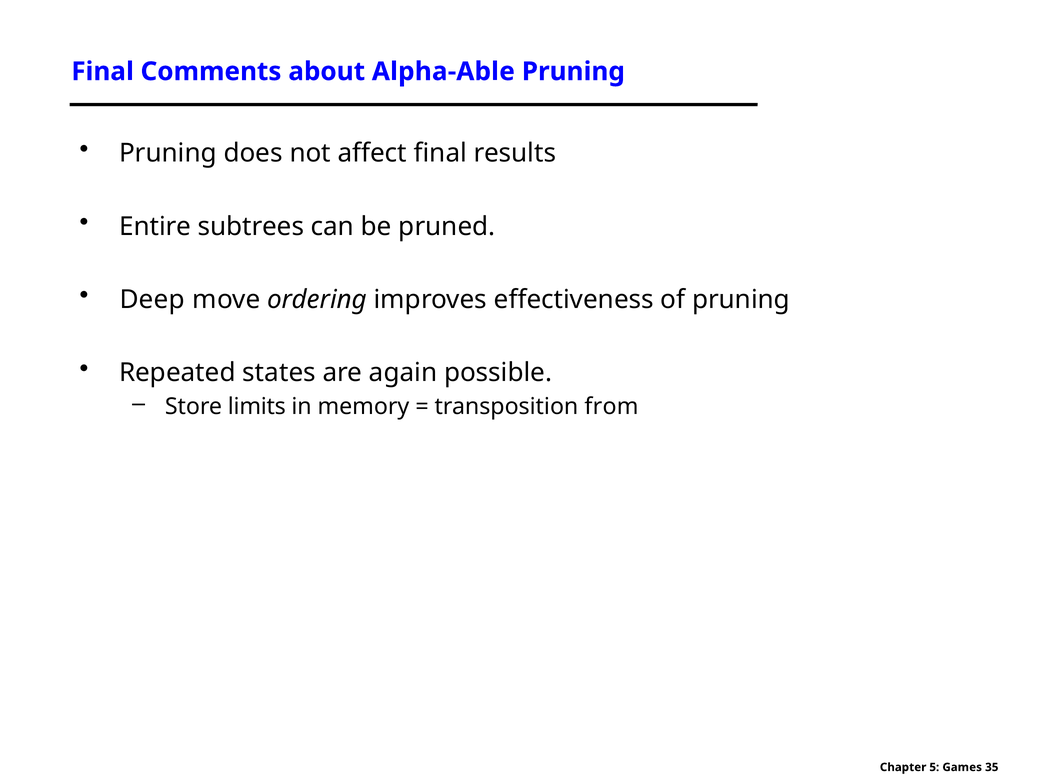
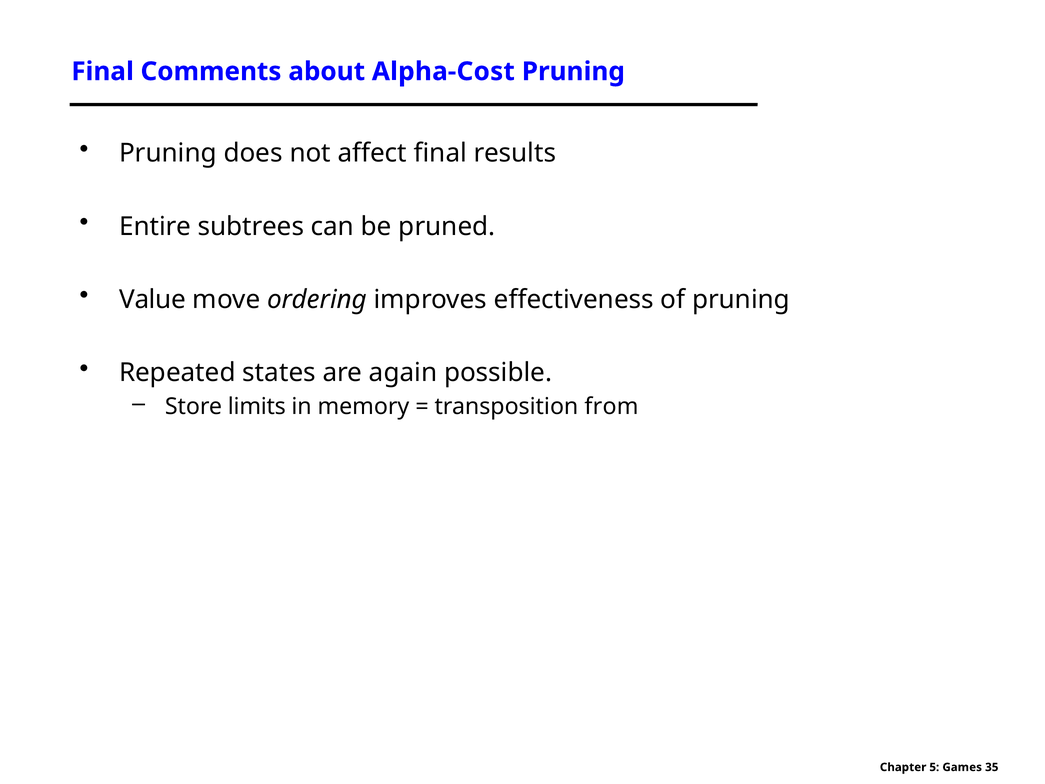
Alpha-Able: Alpha-Able -> Alpha-Cost
Deep: Deep -> Value
